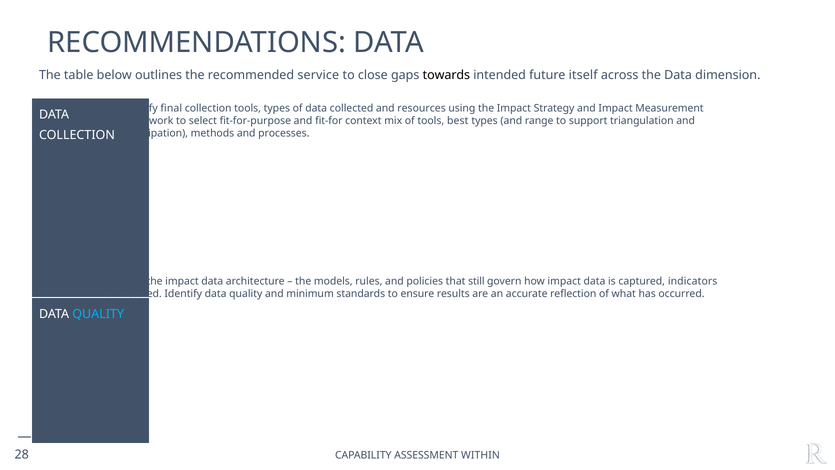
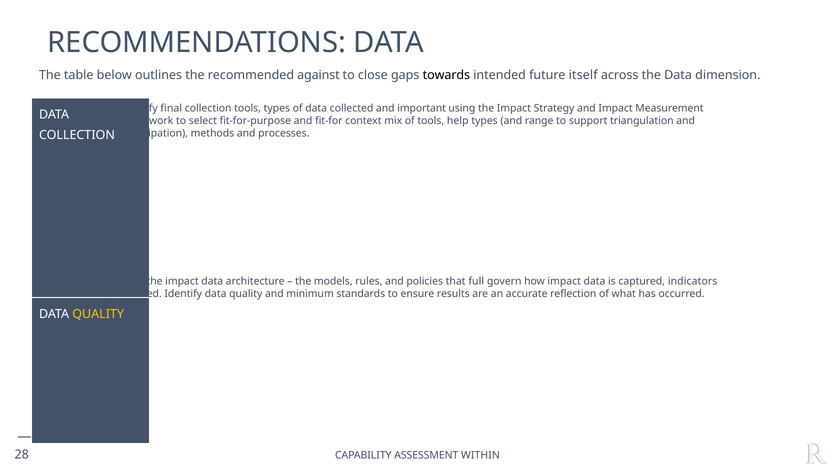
service: service -> against
resources: resources -> important
best: best -> help
still: still -> full
QUALITY at (98, 314) colour: light blue -> yellow
